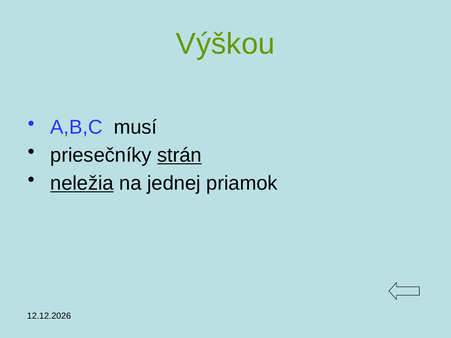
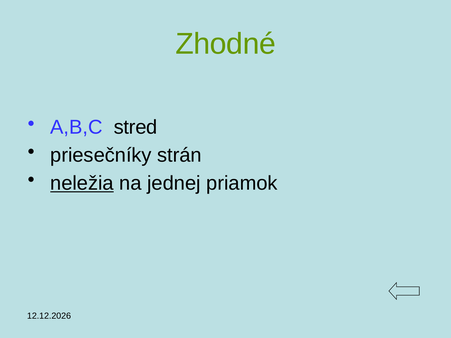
Výškou: Výškou -> Zhodné
musí: musí -> stred
strán underline: present -> none
